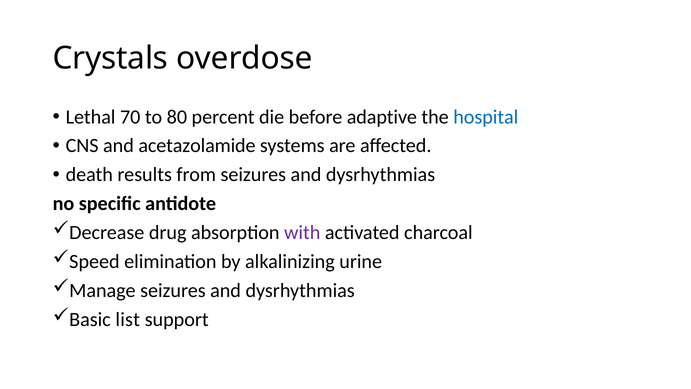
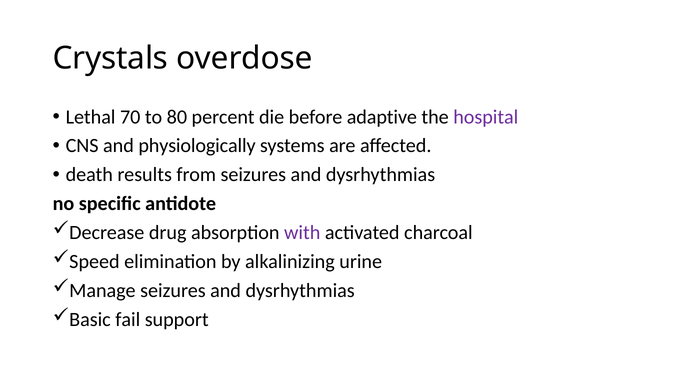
hospital colour: blue -> purple
acetazolamide: acetazolamide -> physiologically
list: list -> fail
